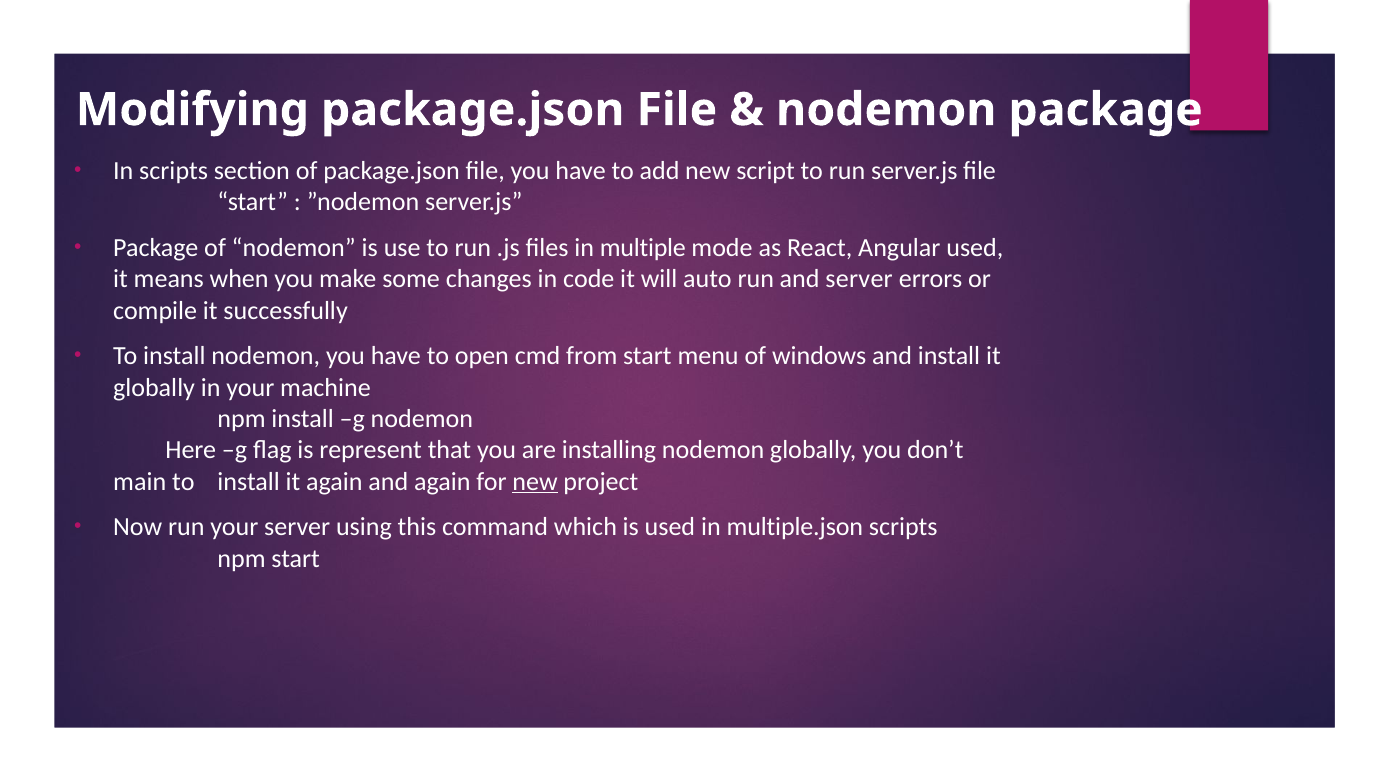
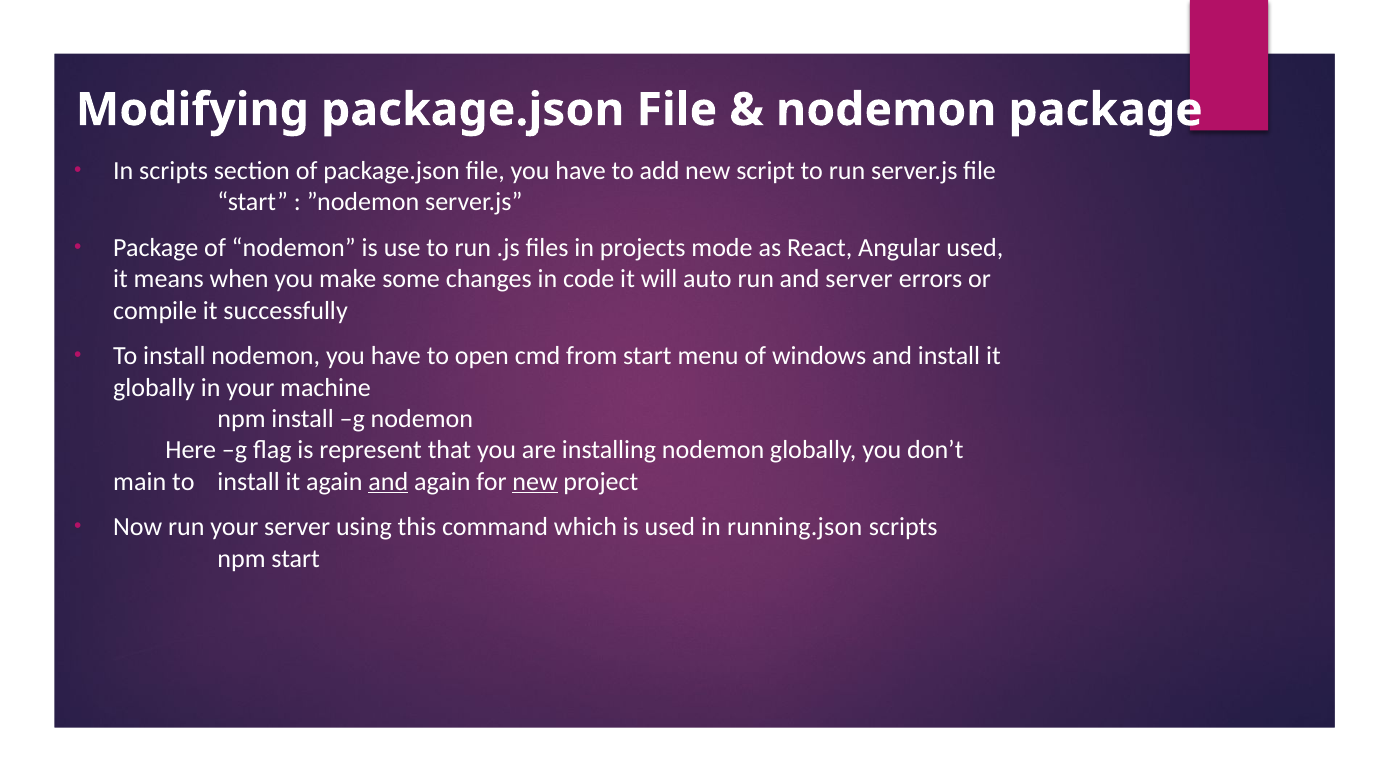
multiple: multiple -> projects
and at (388, 481) underline: none -> present
multiple.json: multiple.json -> running.json
